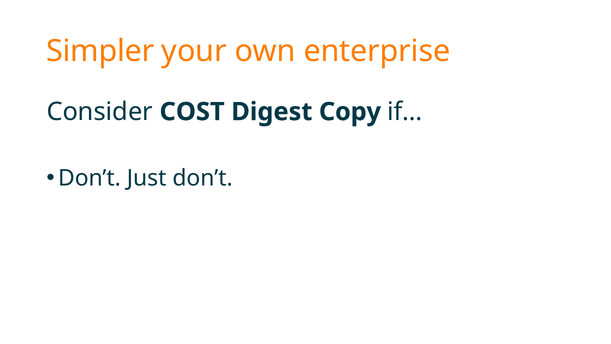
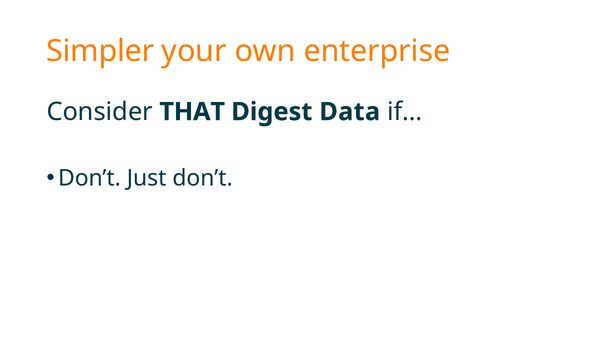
COST: COST -> THAT
Copy: Copy -> Data
